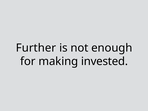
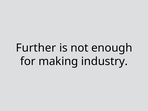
invested: invested -> industry
